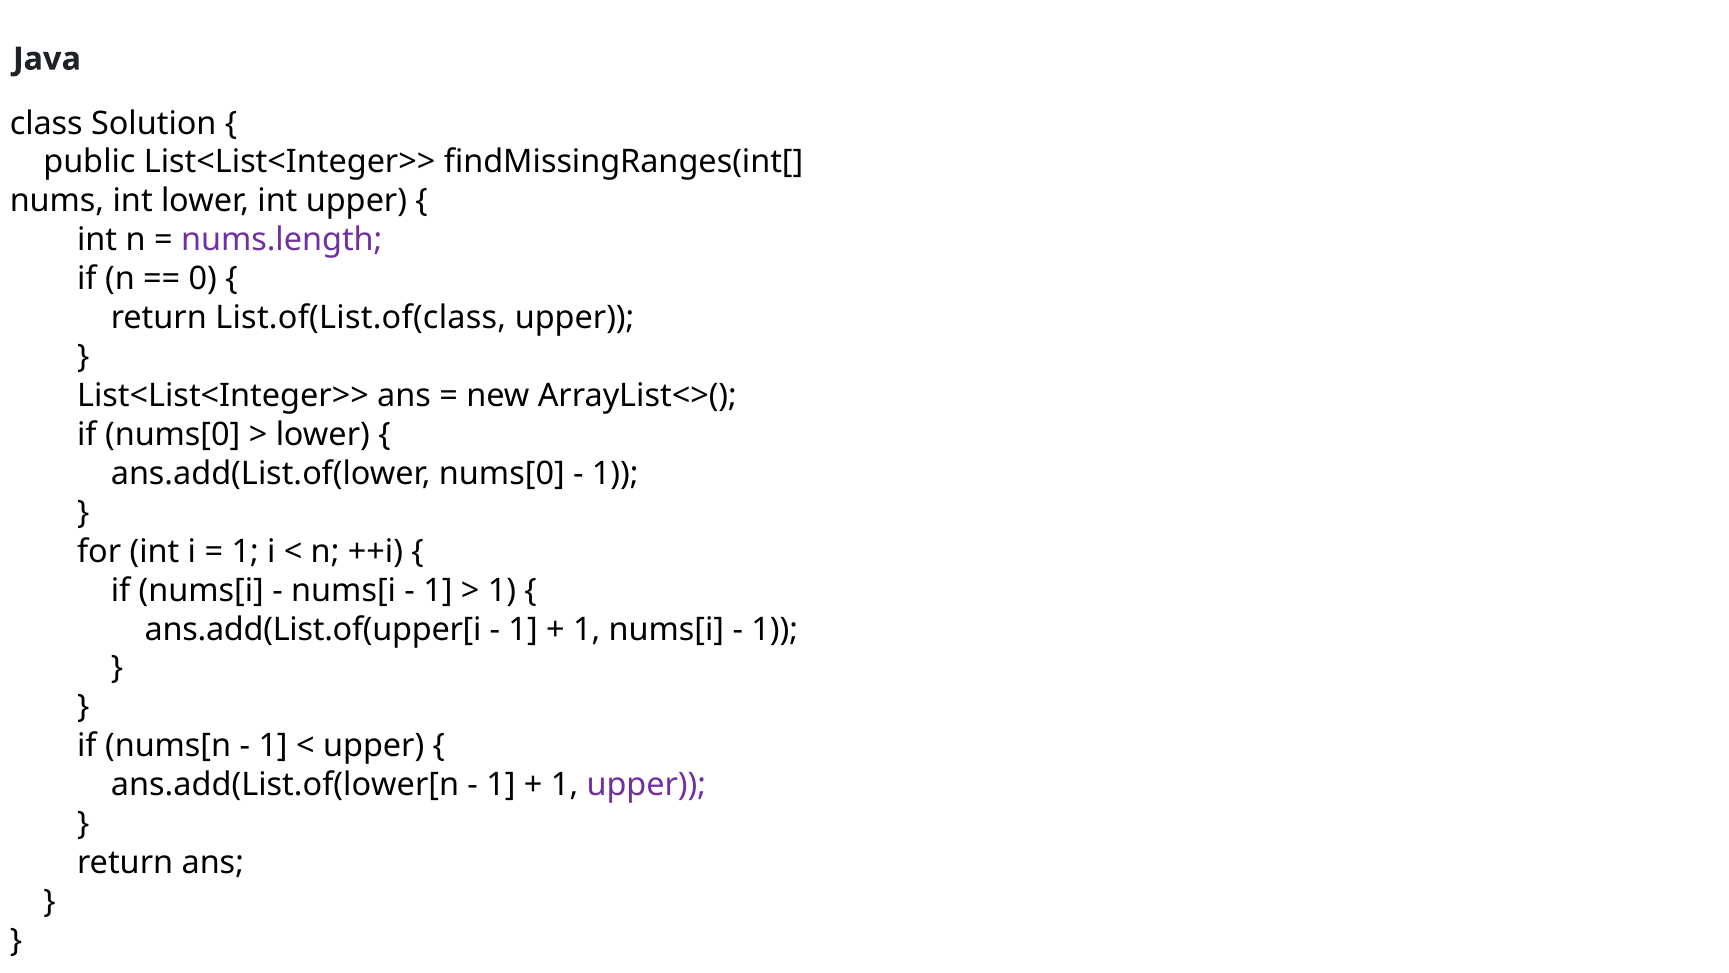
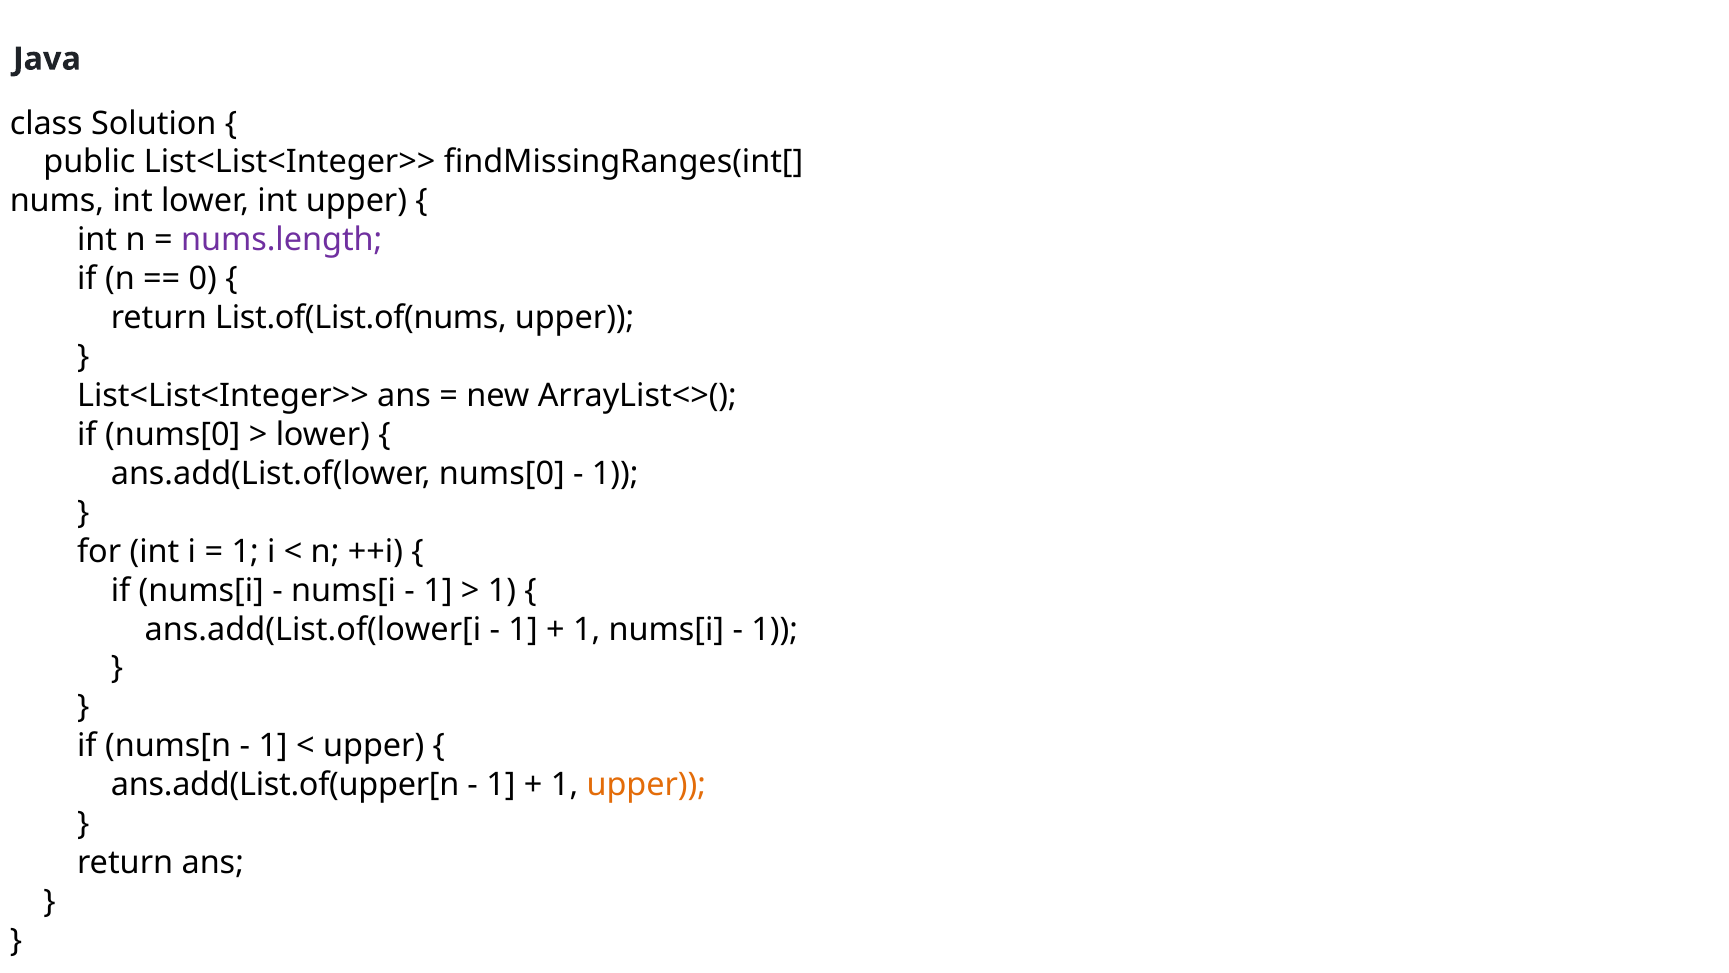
List.of(List.of(class: List.of(List.of(class -> List.of(List.of(nums
ans.add(List.of(upper[i: ans.add(List.of(upper[i -> ans.add(List.of(lower[i
ans.add(List.of(lower[n: ans.add(List.of(lower[n -> ans.add(List.of(upper[n
upper at (646, 785) colour: purple -> orange
